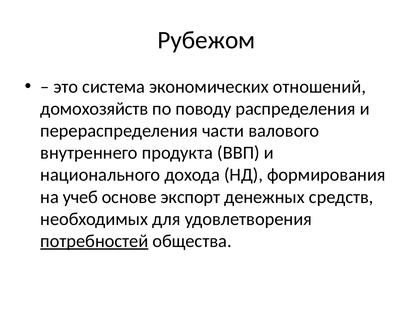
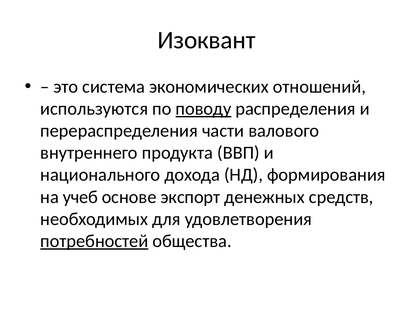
Рубежом: Рубежом -> Изоквант
домохозяйств: домохозяйств -> используются
поводу underline: none -> present
